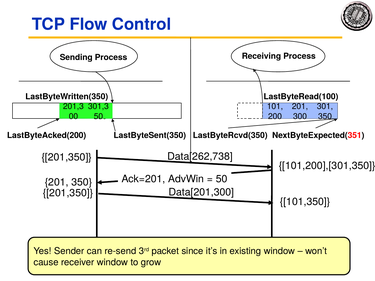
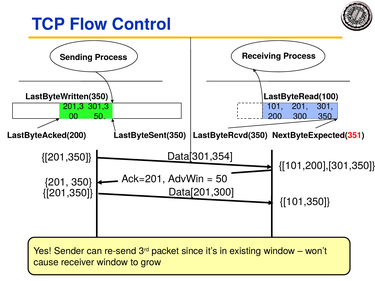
Data[262,738: Data[262,738 -> Data[301,354
